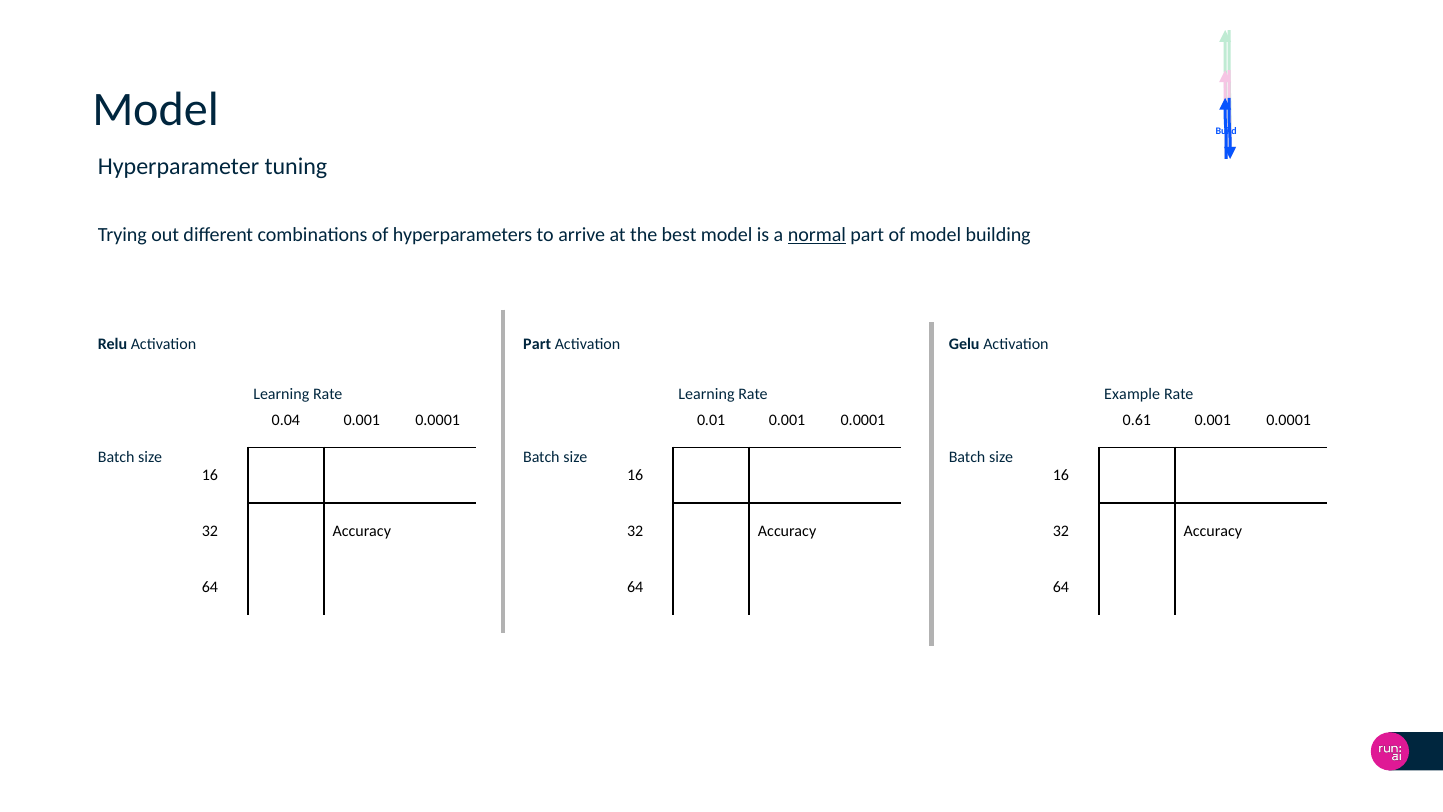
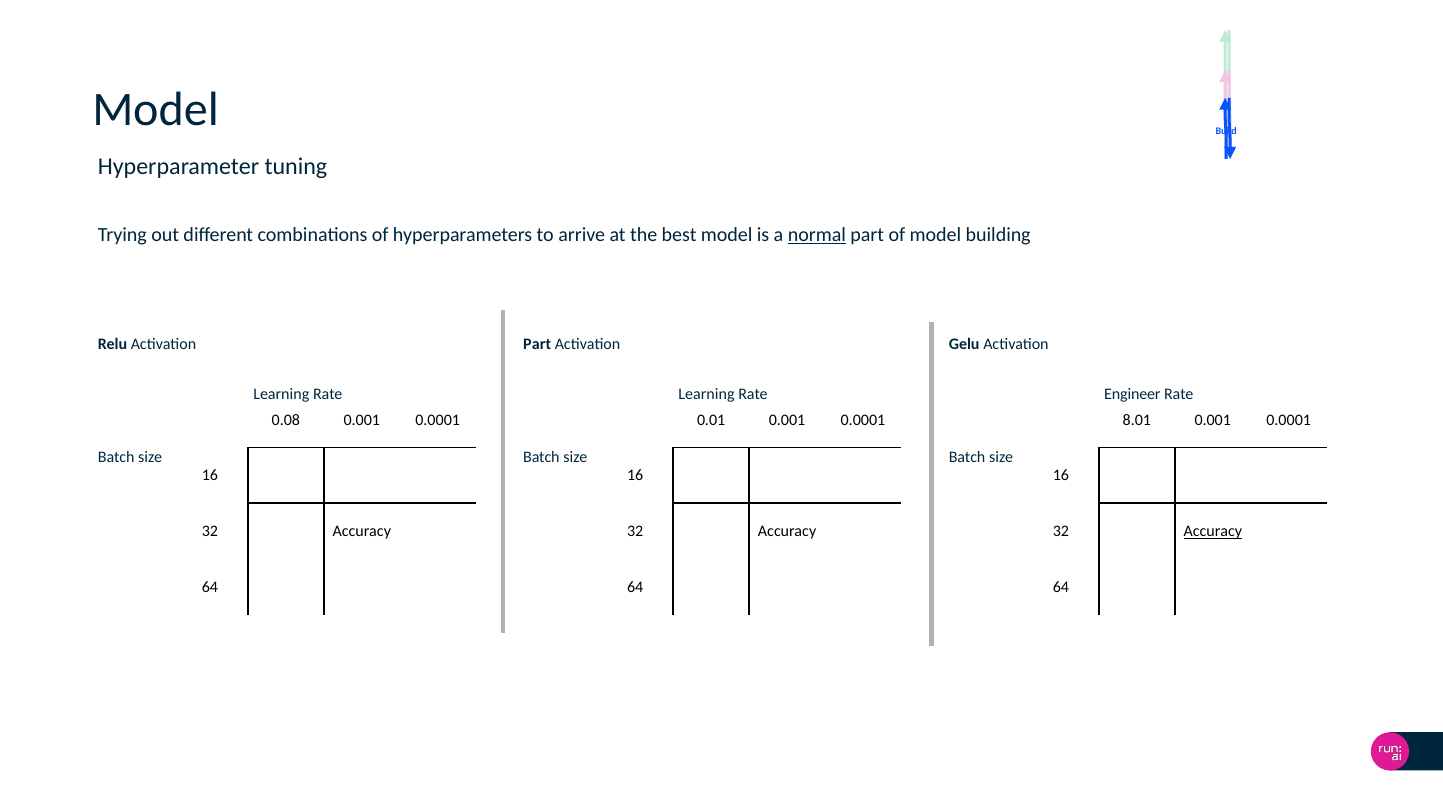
Example: Example -> Engineer
0.04: 0.04 -> 0.08
0.61: 0.61 -> 8.01
Accuracy at (1213, 531) underline: none -> present
